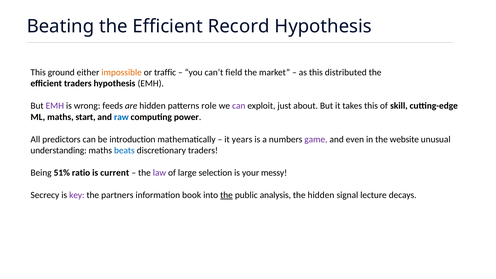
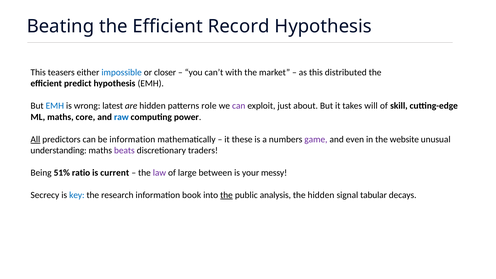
ground: ground -> teasers
impossible colour: orange -> blue
traffic: traffic -> closer
field: field -> with
efficient traders: traders -> predict
EMH at (55, 106) colour: purple -> blue
feeds: feeds -> latest
takes this: this -> will
start: start -> core
All underline: none -> present
be introduction: introduction -> information
years: years -> these
beats colour: blue -> purple
selection: selection -> between
key colour: purple -> blue
partners: partners -> research
lecture: lecture -> tabular
